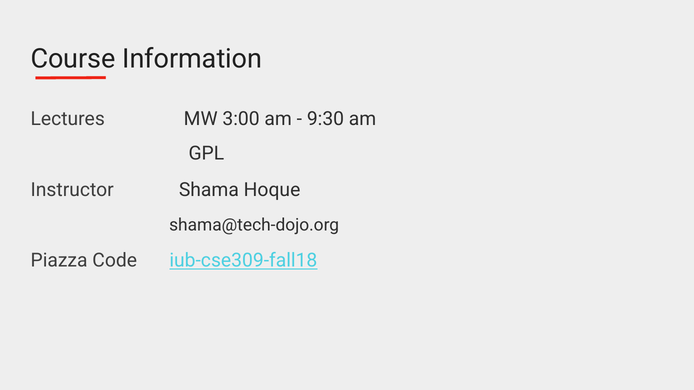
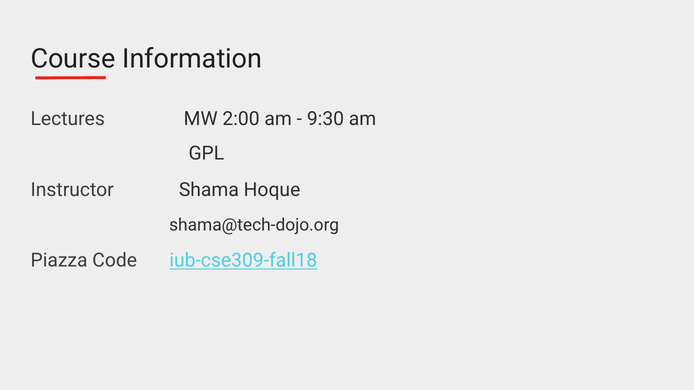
3:00: 3:00 -> 2:00
